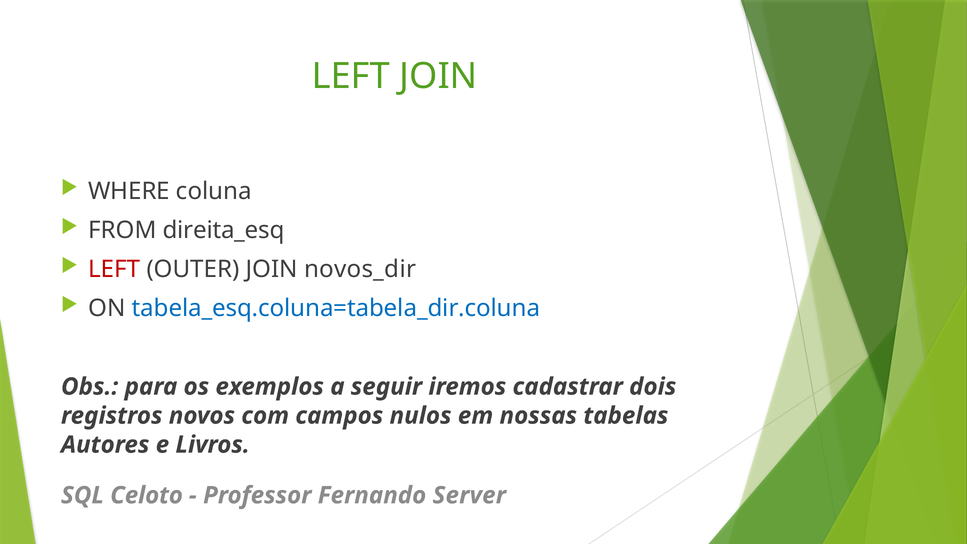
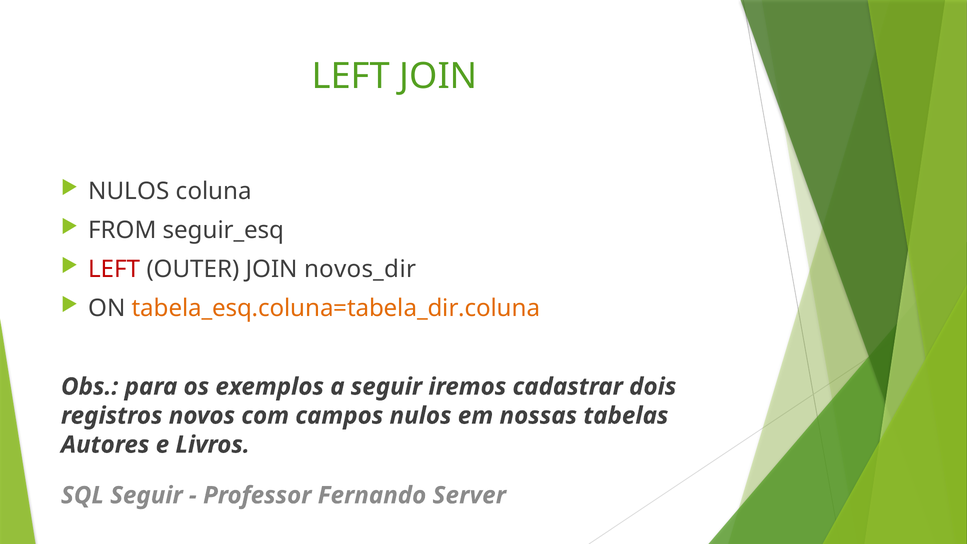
WHERE at (129, 191): WHERE -> NULOS
direita_esq: direita_esq -> seguir_esq
tabela_esq.coluna=tabela_dir.coluna colour: blue -> orange
SQL Celoto: Celoto -> Seguir
